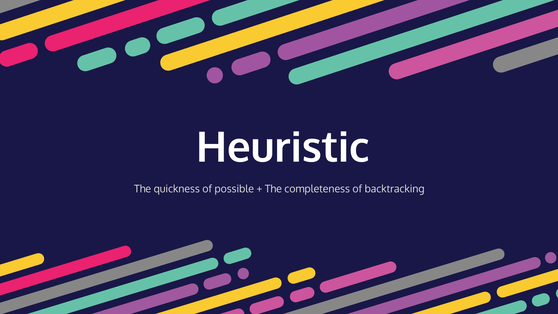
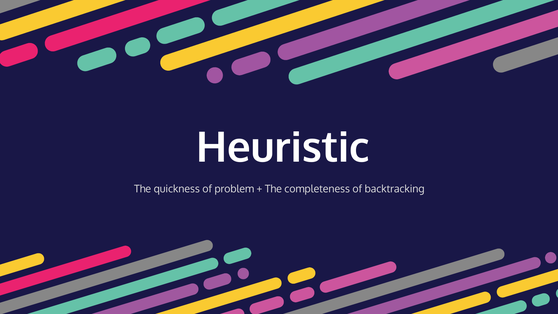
possible: possible -> problem
